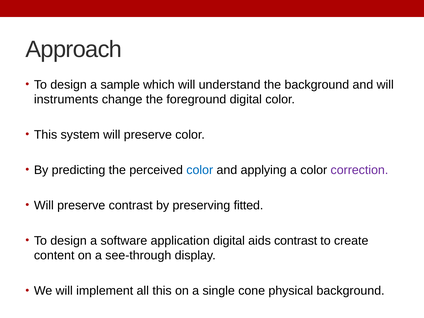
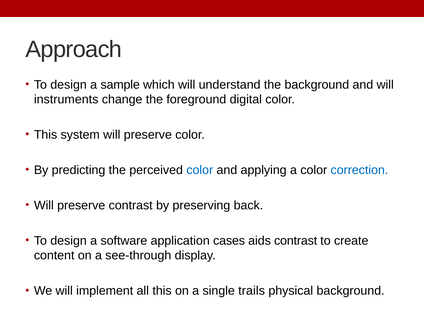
correction colour: purple -> blue
fitted: fitted -> back
application digital: digital -> cases
cone: cone -> trails
